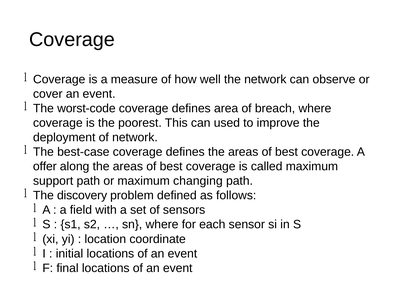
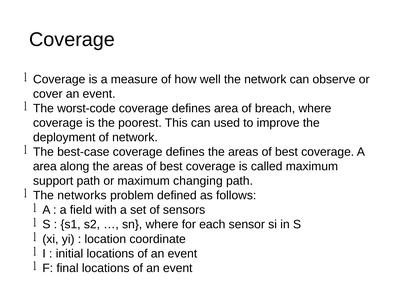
offer at (45, 166): offer -> area
discovery: discovery -> networks
